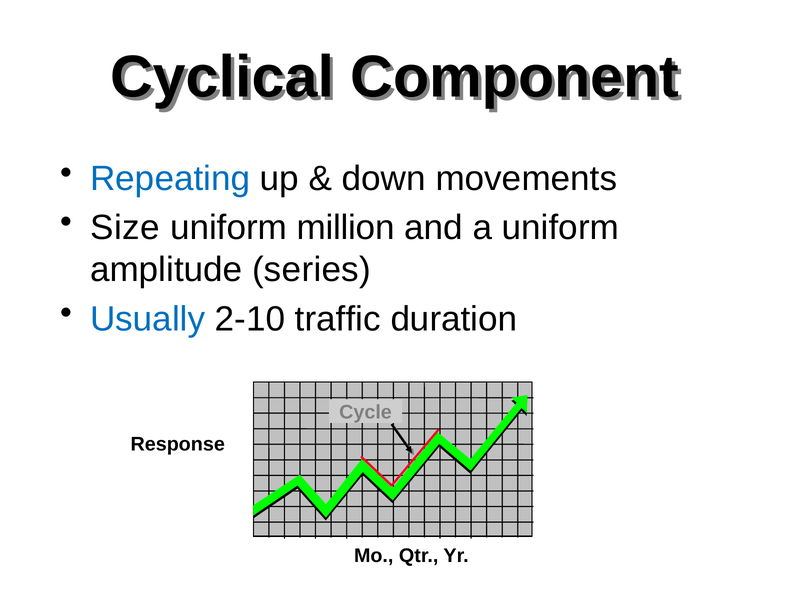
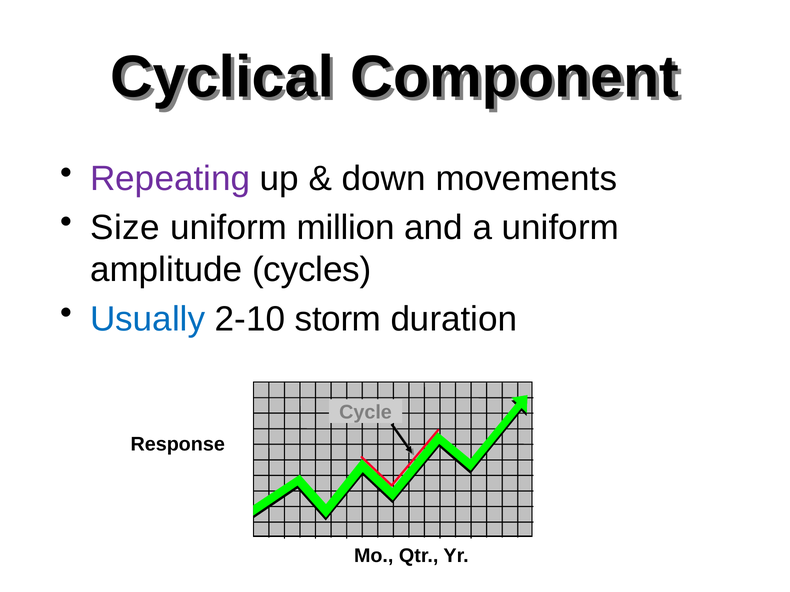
Repeating colour: blue -> purple
series: series -> cycles
traffic: traffic -> storm
